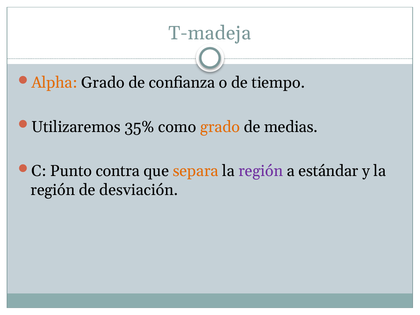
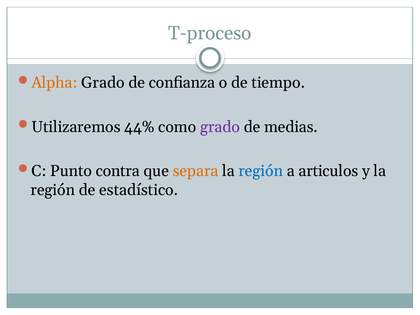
T-madeja: T-madeja -> T-proceso
35%: 35% -> 44%
grado at (220, 127) colour: orange -> purple
región at (261, 171) colour: purple -> blue
estándar: estándar -> articulos
desviación: desviación -> estadístico
